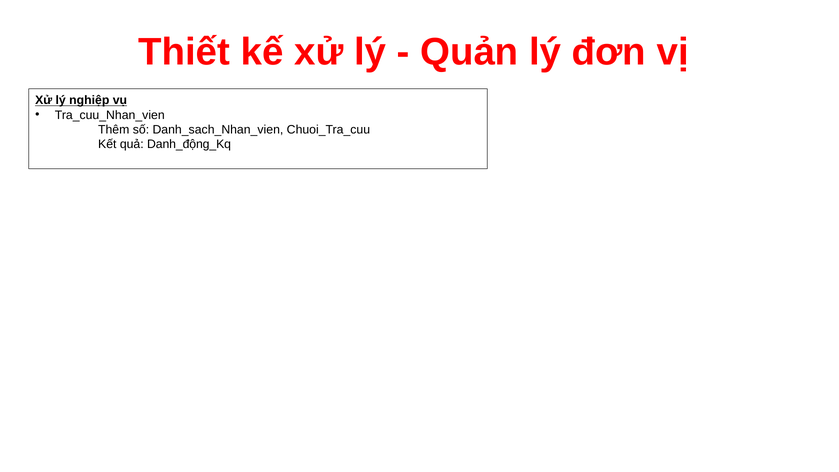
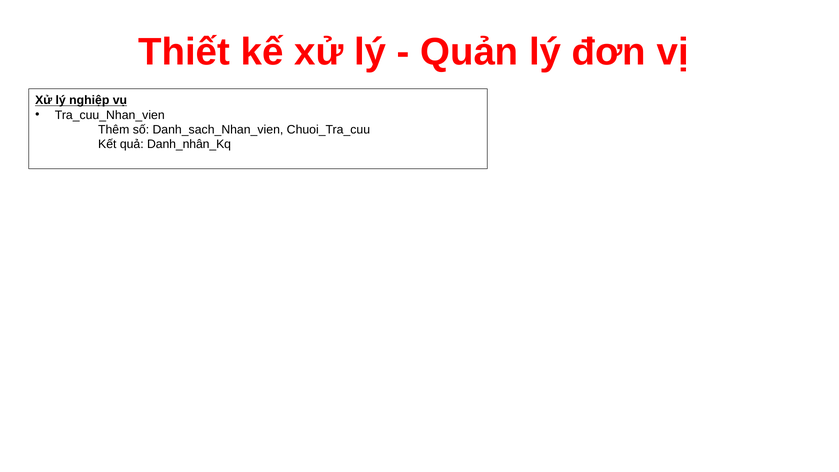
Danh_động_Kq: Danh_động_Kq -> Danh_nhân_Kq
